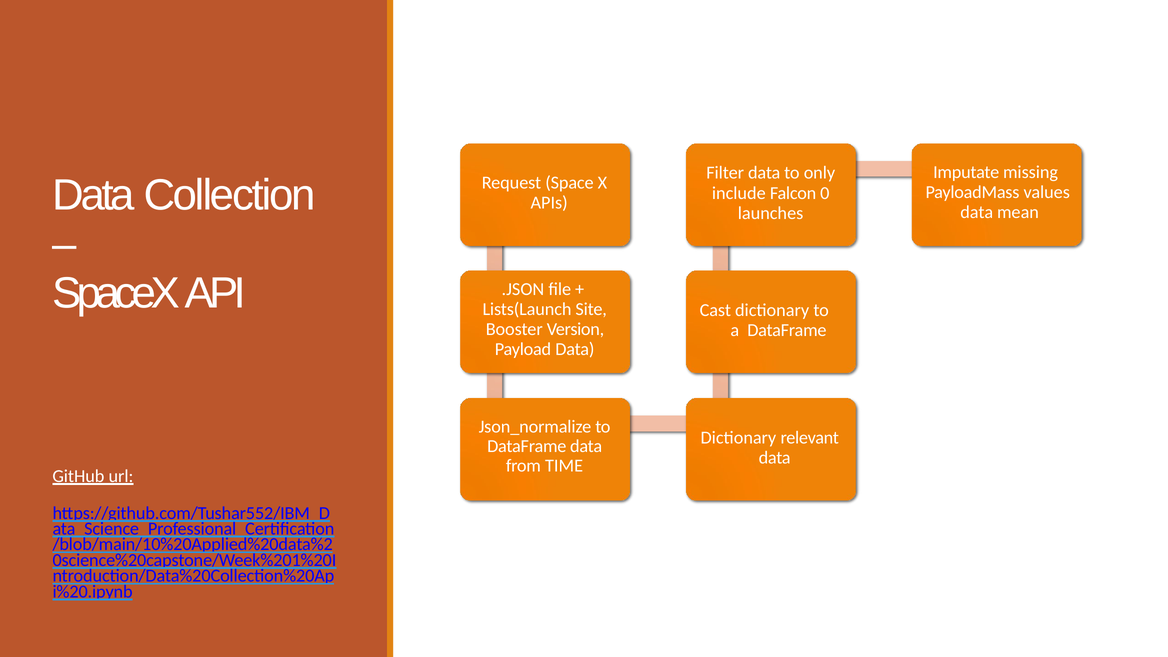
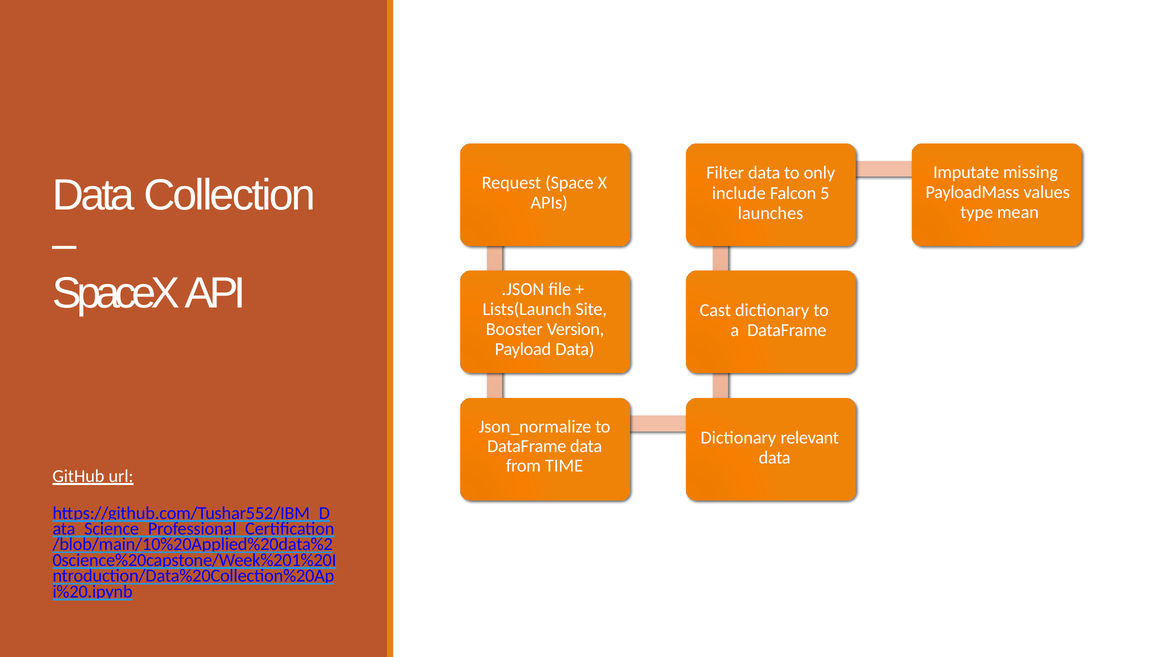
0: 0 -> 5
data at (977, 212): data -> type
